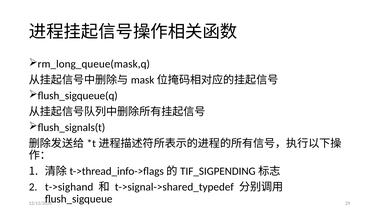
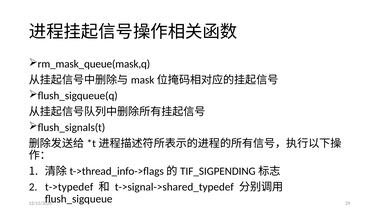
rm_long_queue(mask,q: rm_long_queue(mask,q -> rm_mask_queue(mask,q
t->sighand: t->sighand -> t->typedef
